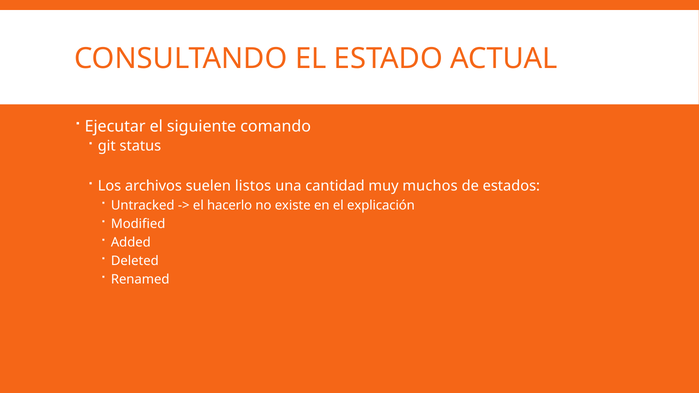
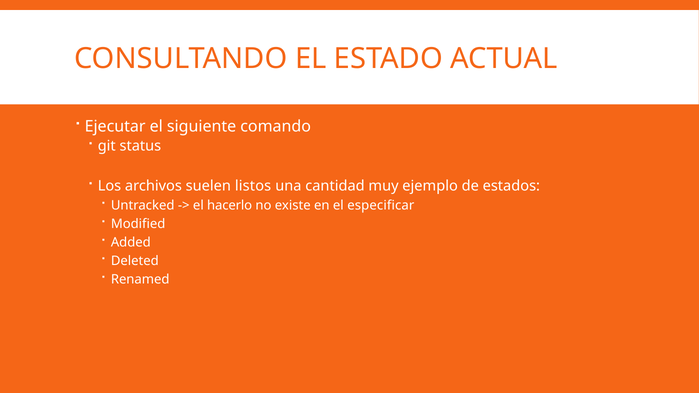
muchos: muchos -> ejemplo
explicación: explicación -> especificar
